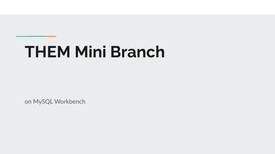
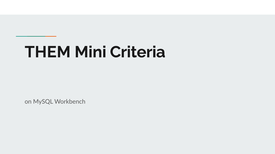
Branch: Branch -> Criteria
